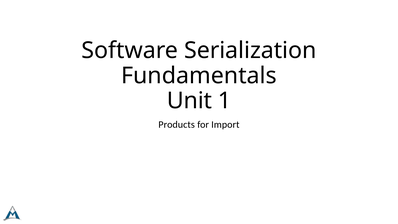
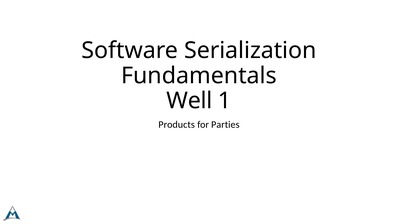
Unit: Unit -> Well
Import: Import -> Parties
